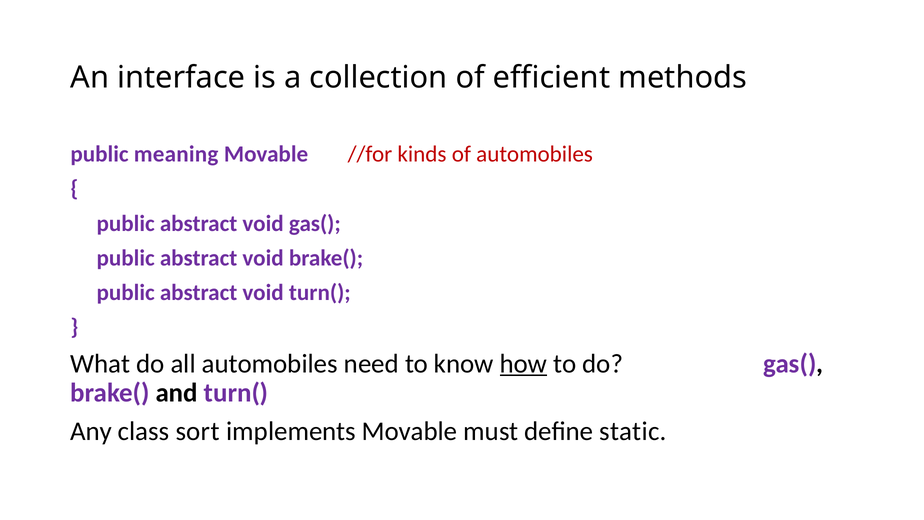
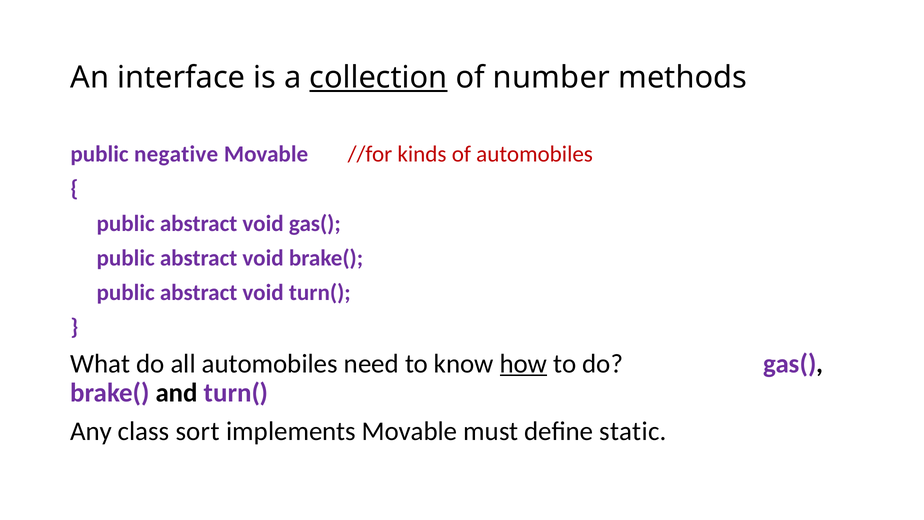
collection underline: none -> present
efficient: efficient -> number
meaning: meaning -> negative
